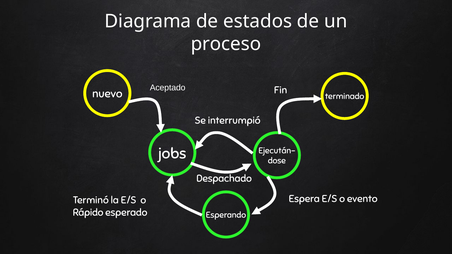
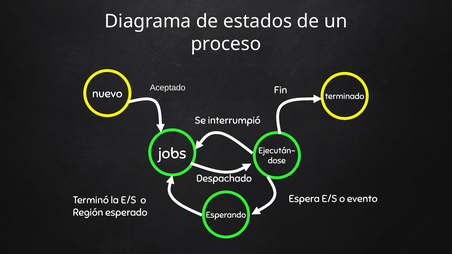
Rápido: Rápido -> Región
